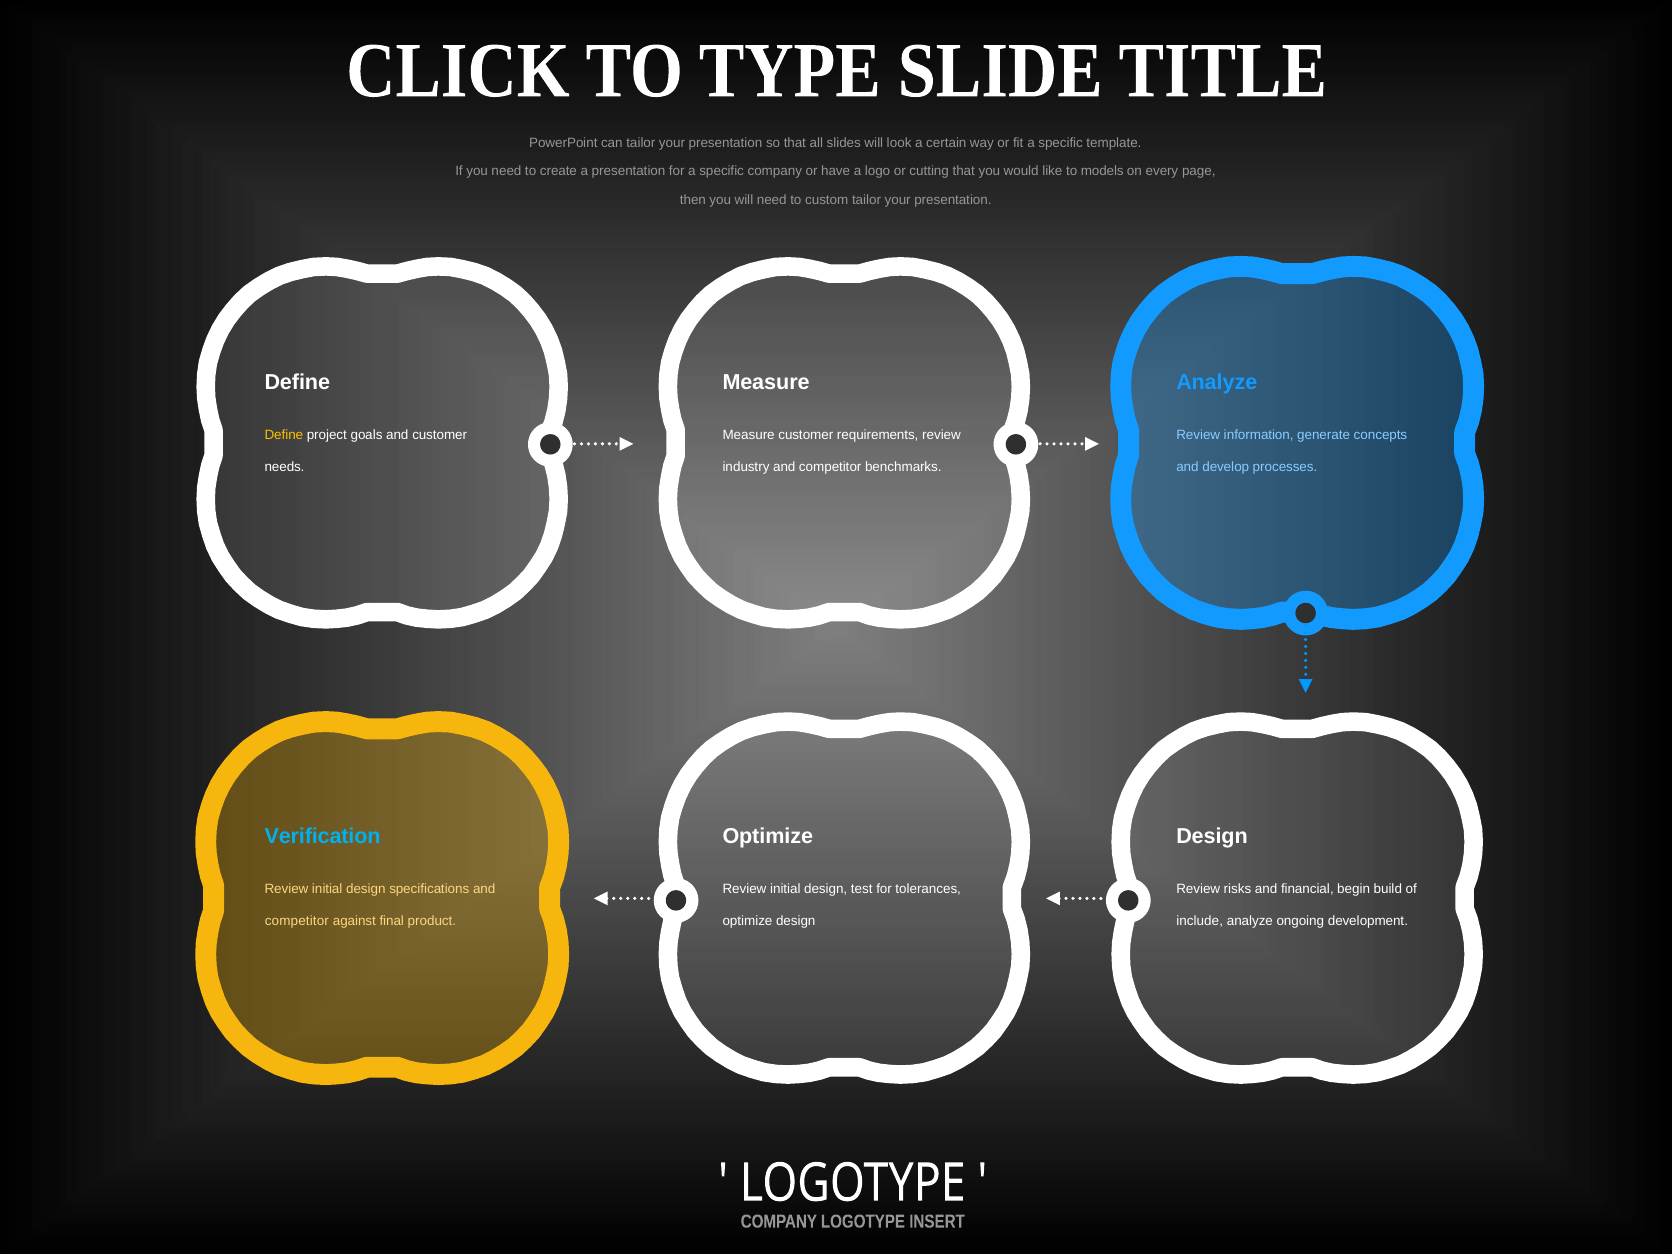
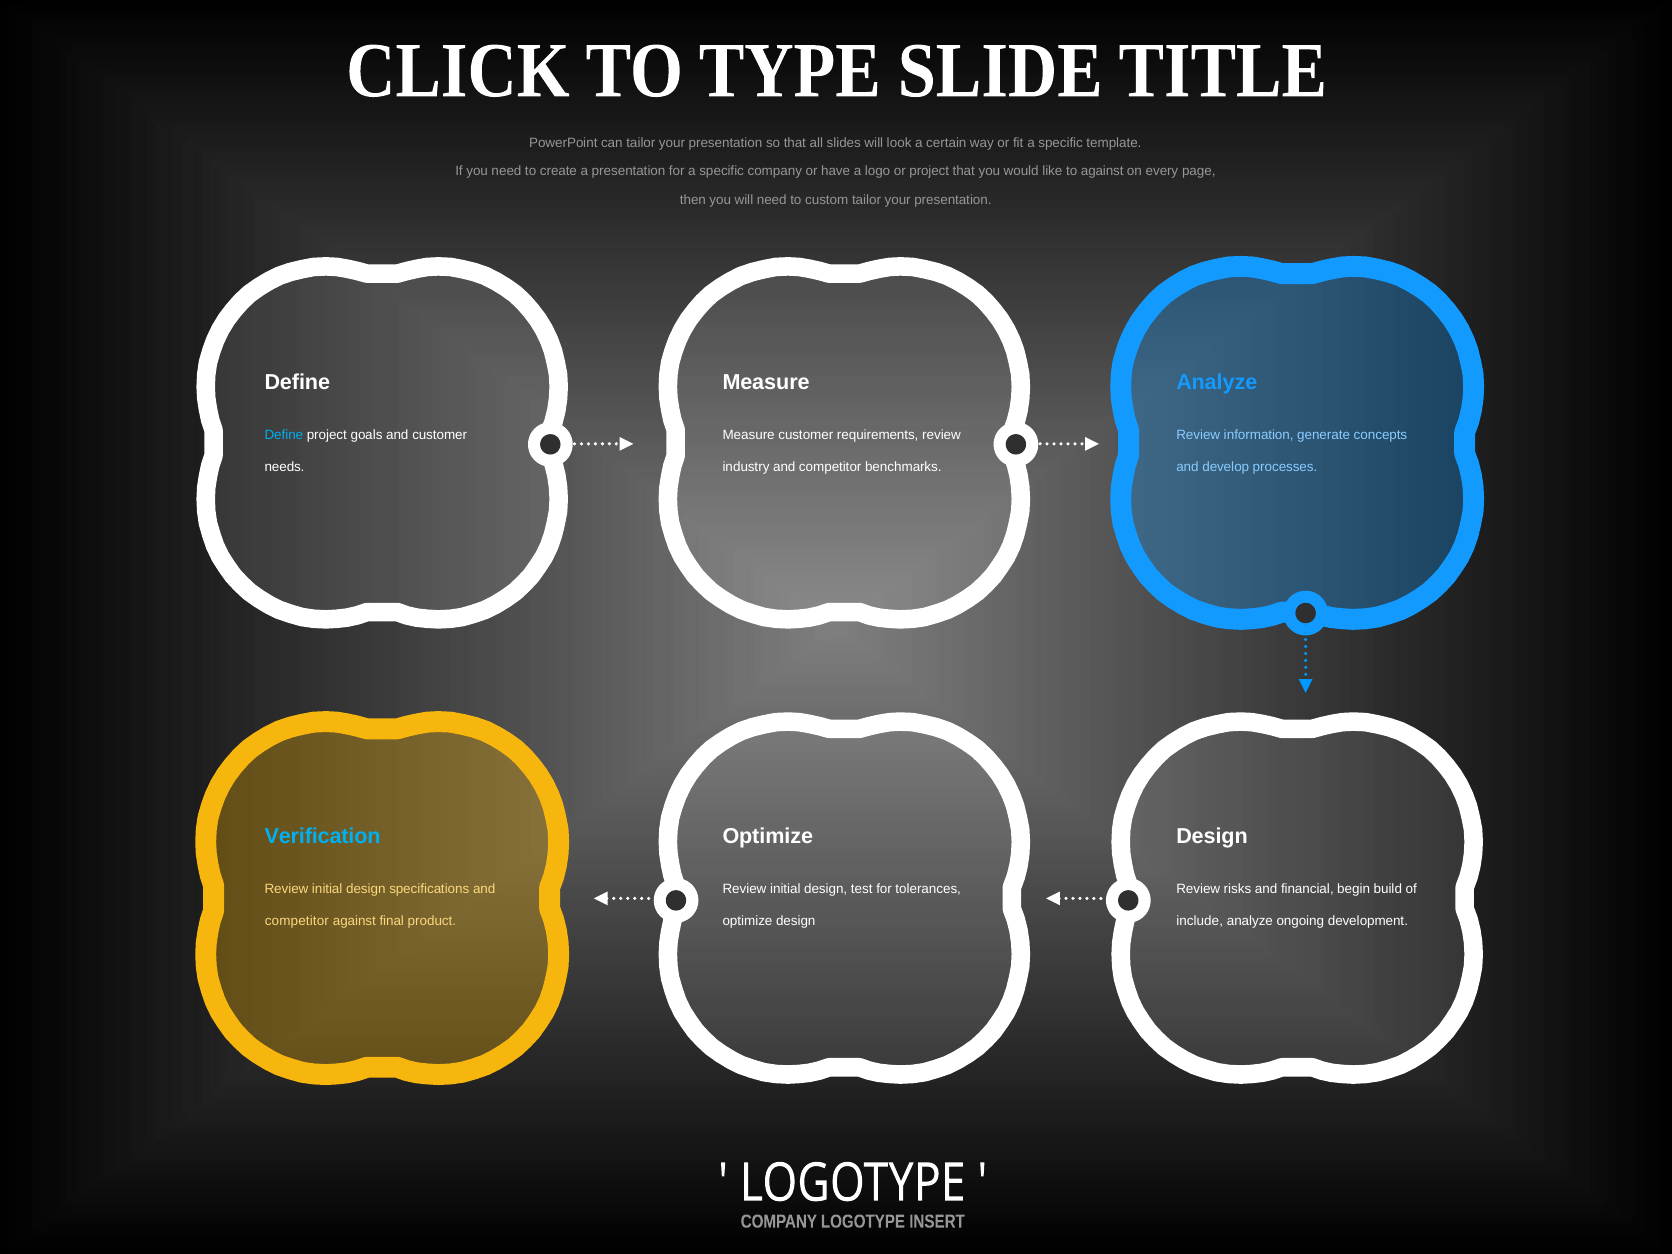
or cutting: cutting -> project
to models: models -> against
Define at (284, 435) colour: yellow -> light blue
